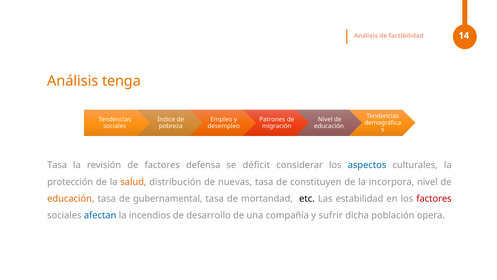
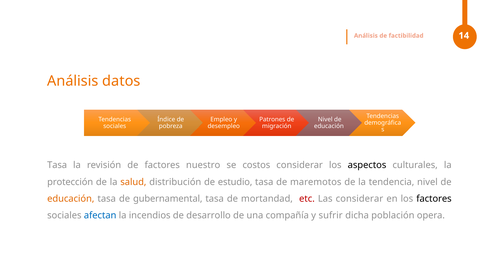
tenga: tenga -> datos
defensa: defensa -> nuestro
déficit: déficit -> costos
aspectos colour: blue -> black
nuevas: nuevas -> estudio
constituyen: constituyen -> maremotos
incorpora: incorpora -> tendencia
etc colour: black -> red
Las estabilidad: estabilidad -> considerar
factores at (434, 198) colour: red -> black
